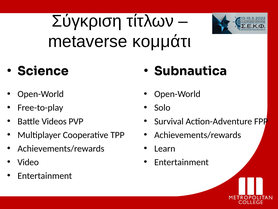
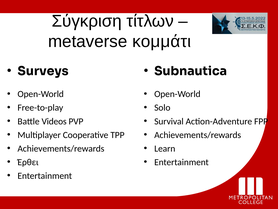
Science: Science -> Surveys
Video: Video -> Έρθει
